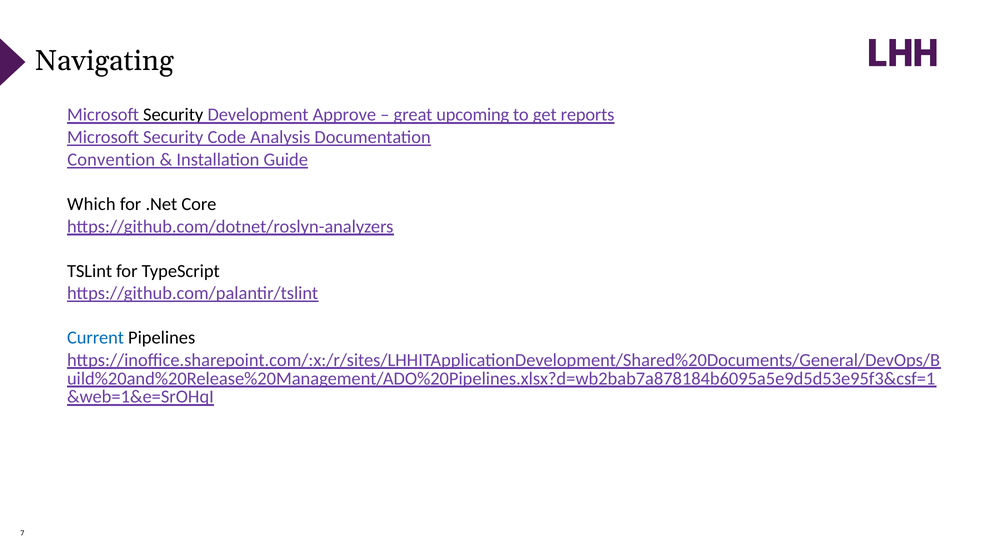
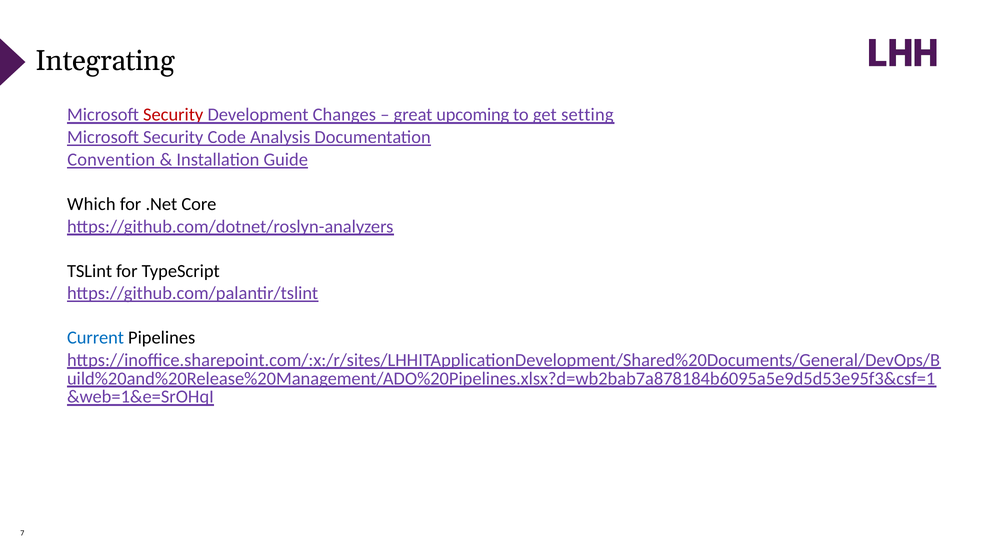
Navigating: Navigating -> Integrating
Security at (173, 115) colour: black -> red
Approve: Approve -> Changes
reports: reports -> setting
